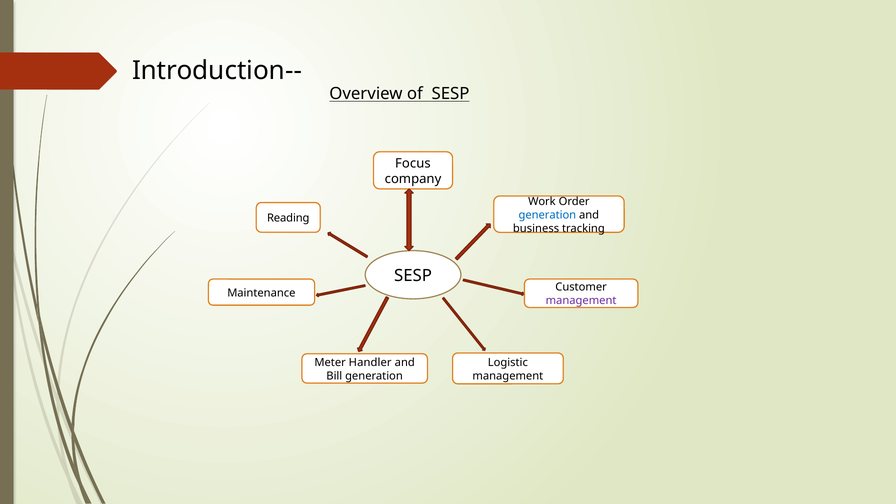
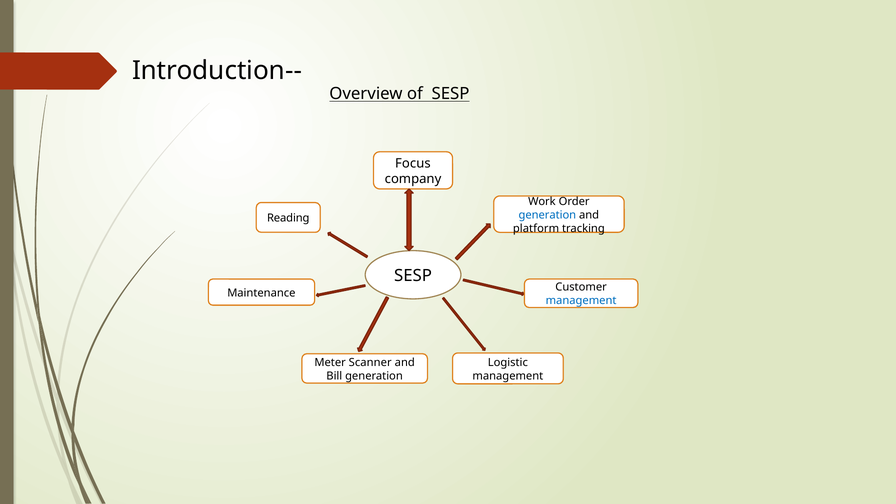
business: business -> platform
management at (581, 301) colour: purple -> blue
Handler: Handler -> Scanner
